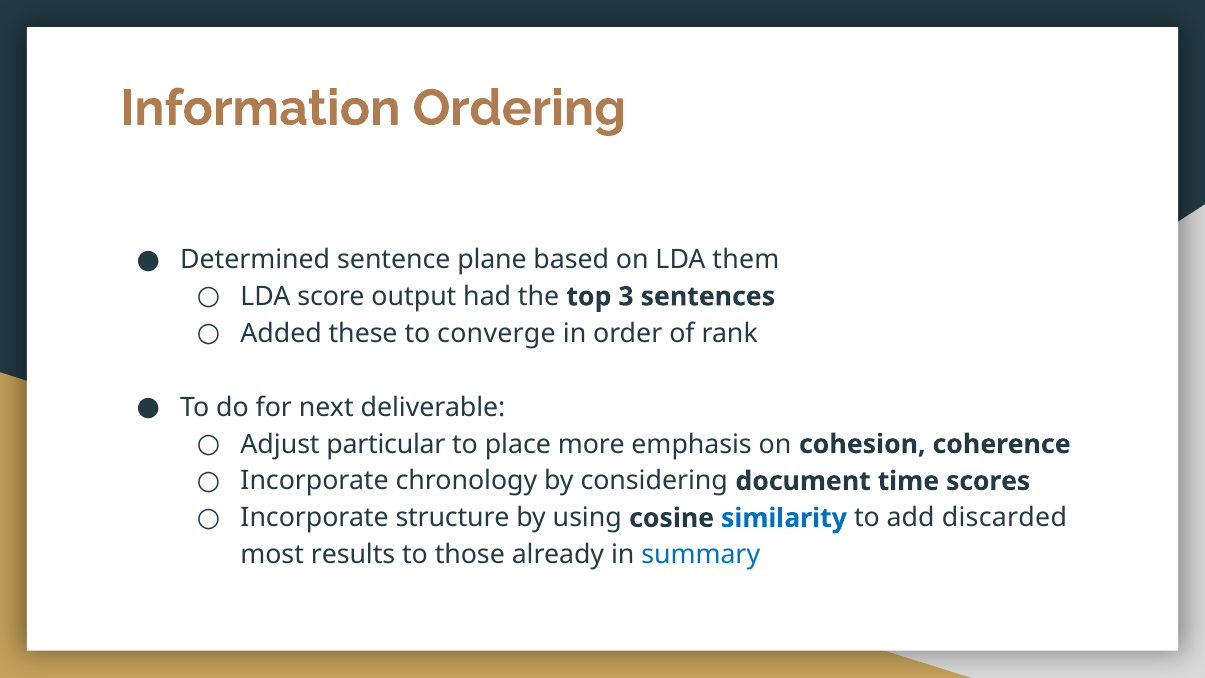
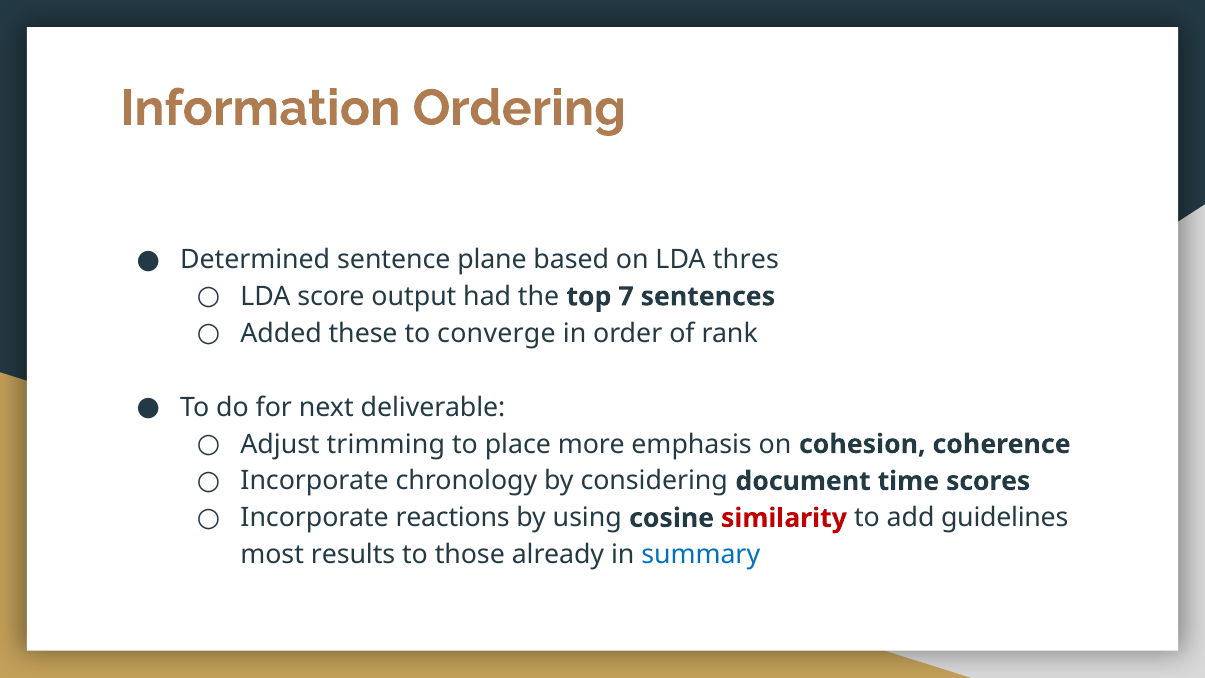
them: them -> thres
3: 3 -> 7
particular: particular -> trimming
structure: structure -> reactions
similarity colour: blue -> red
discarded: discarded -> guidelines
